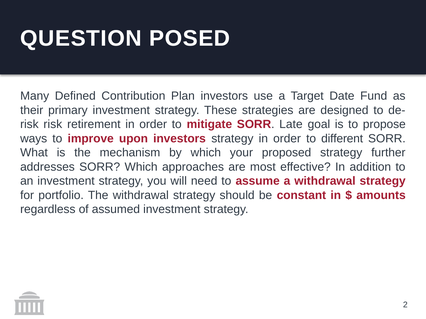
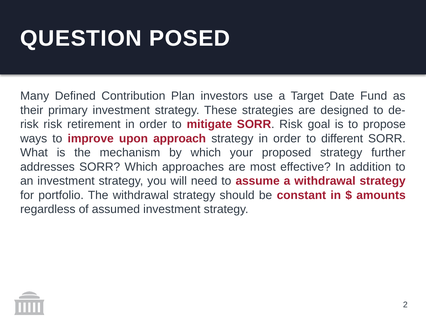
SORR Late: Late -> Risk
upon investors: investors -> approach
